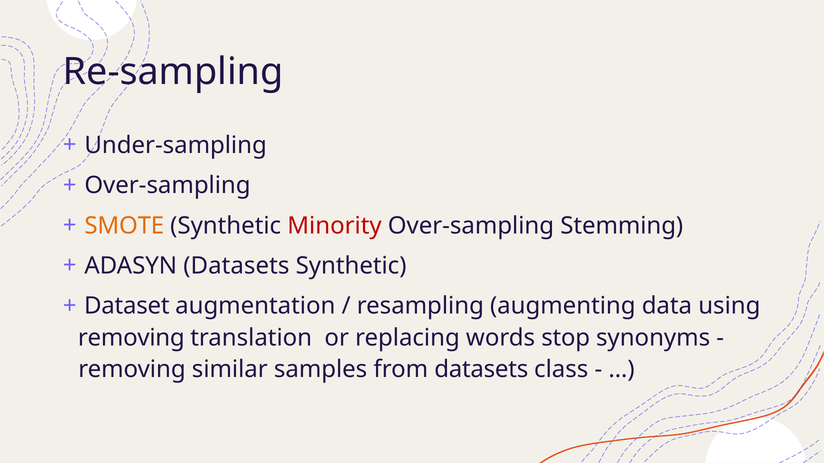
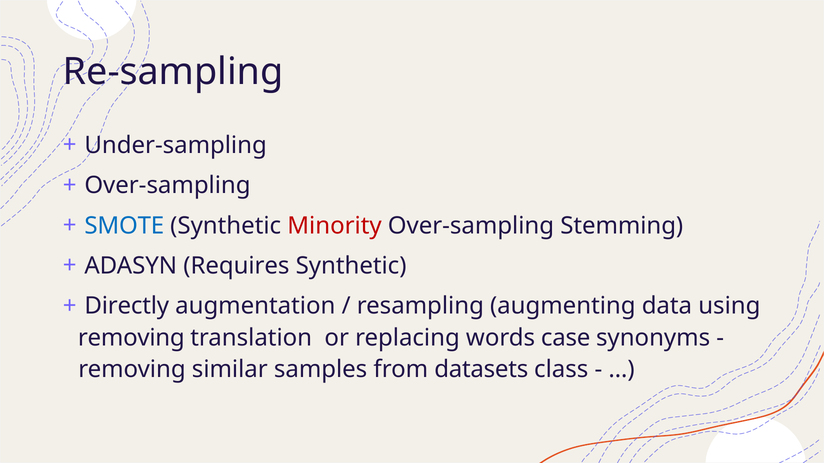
SMOTE colour: orange -> blue
ADASYN Datasets: Datasets -> Requires
Dataset: Dataset -> Directly
stop: stop -> case
